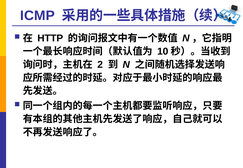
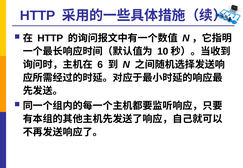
ICMP at (38, 16): ICMP -> HTTP
2: 2 -> 6
